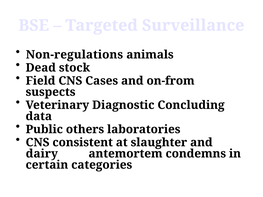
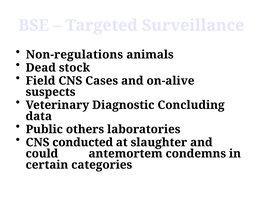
on-from: on-from -> on-alive
consistent: consistent -> conducted
dairy: dairy -> could
